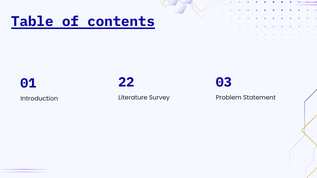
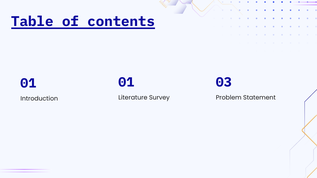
01 22: 22 -> 01
